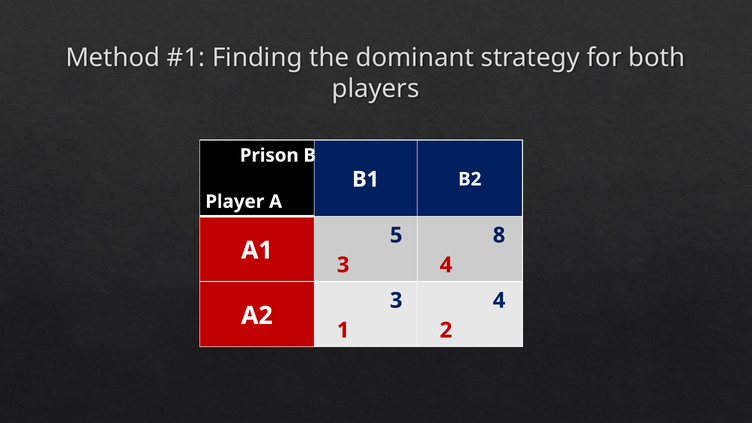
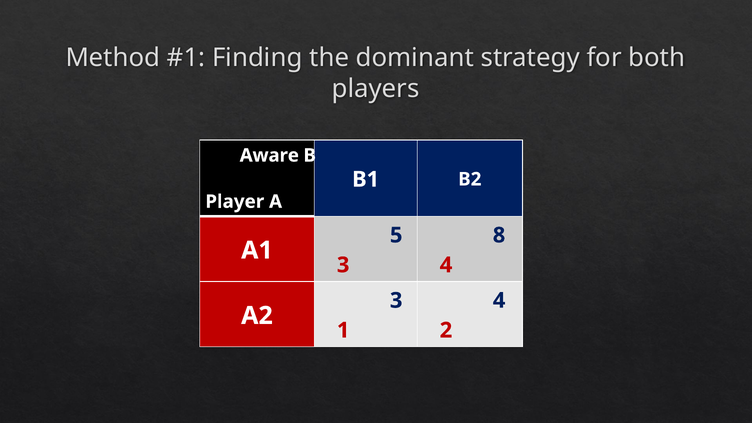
Prison: Prison -> Aware
